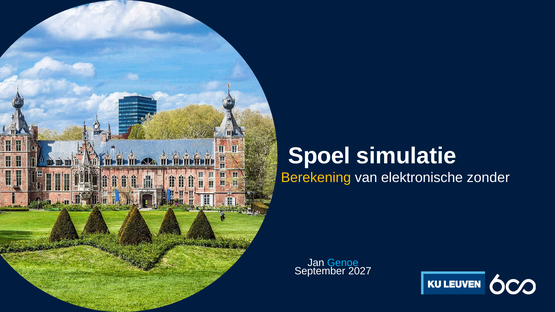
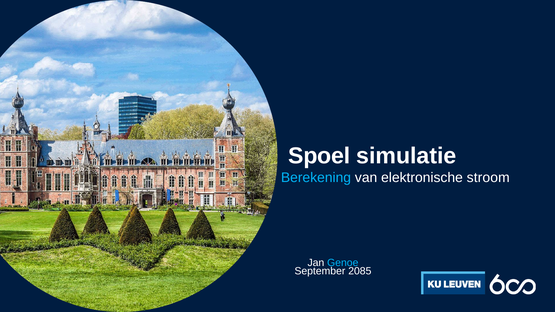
Berekening colour: yellow -> light blue
zonder: zonder -> stroom
2027: 2027 -> 2085
